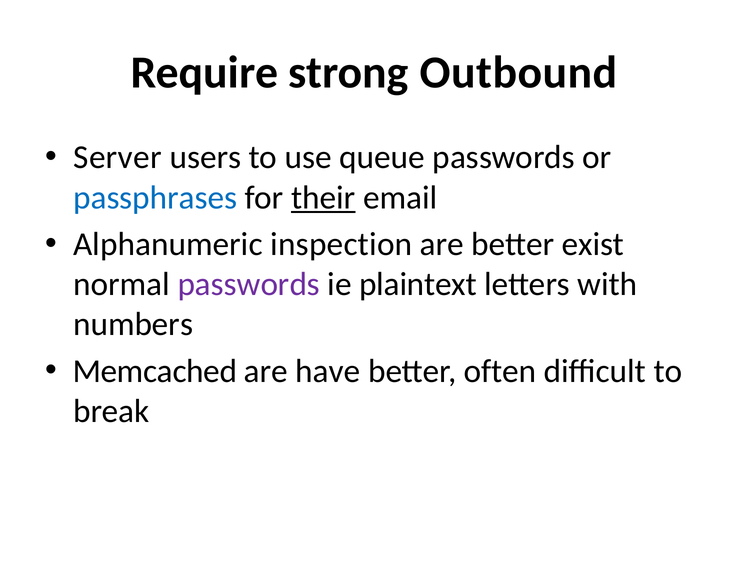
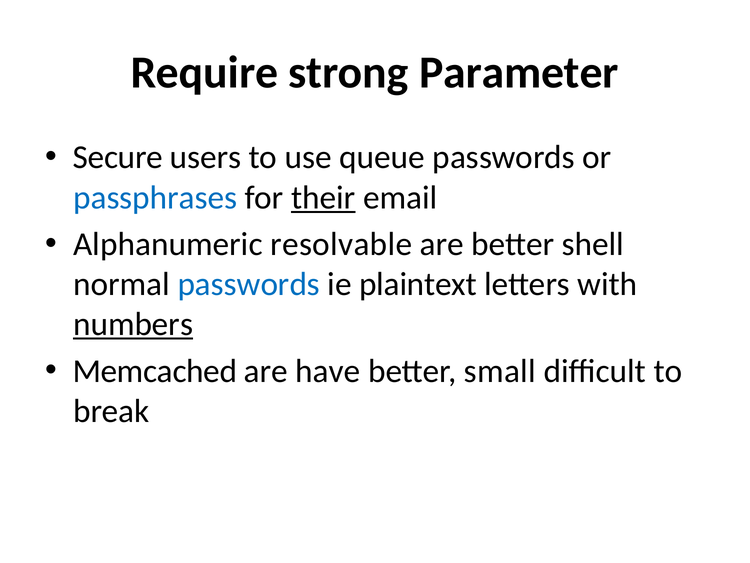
Outbound: Outbound -> Parameter
Server: Server -> Secure
inspection: inspection -> resolvable
exist: exist -> shell
passwords at (249, 284) colour: purple -> blue
numbers underline: none -> present
often: often -> small
